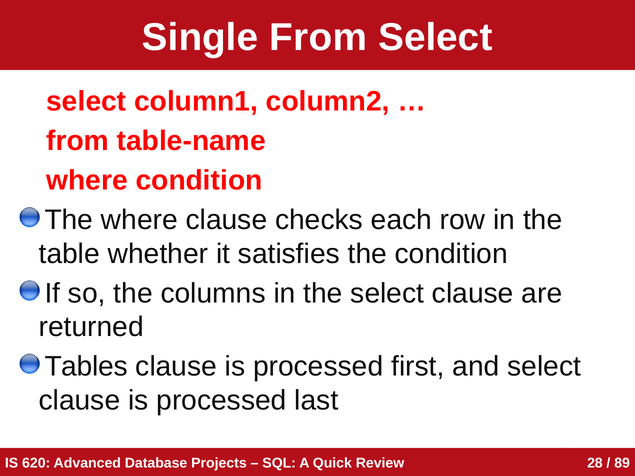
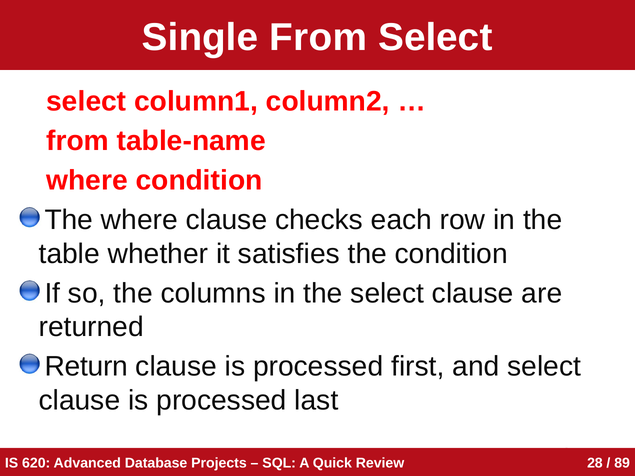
Tables: Tables -> Return
